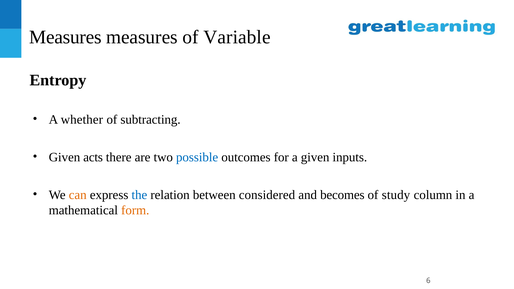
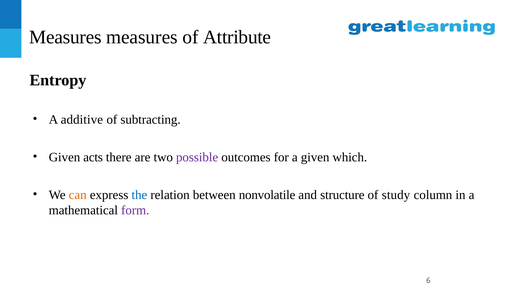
Variable: Variable -> Attribute
whether: whether -> additive
possible colour: blue -> purple
inputs: inputs -> which
considered: considered -> nonvolatile
becomes: becomes -> structure
form colour: orange -> purple
